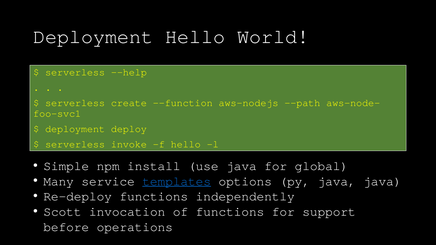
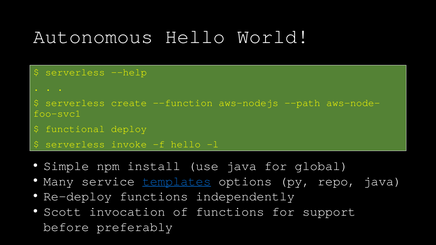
Deployment at (93, 37): Deployment -> Autonomous
deployment at (75, 129): deployment -> functional
py java: java -> repo
operations: operations -> preferably
